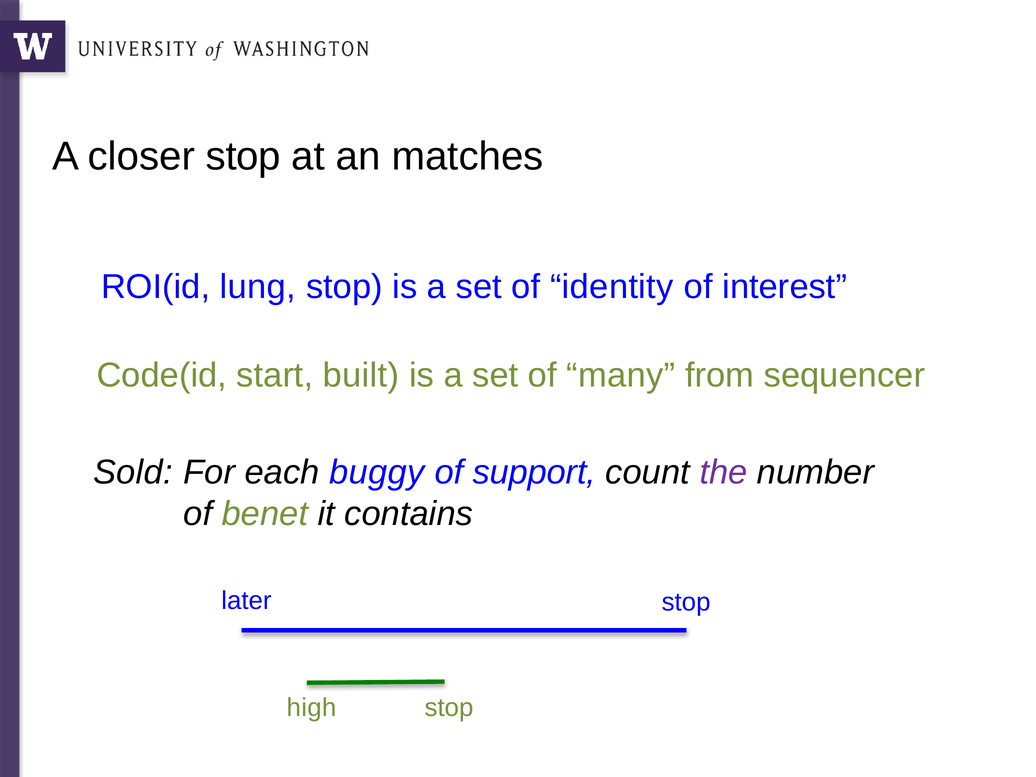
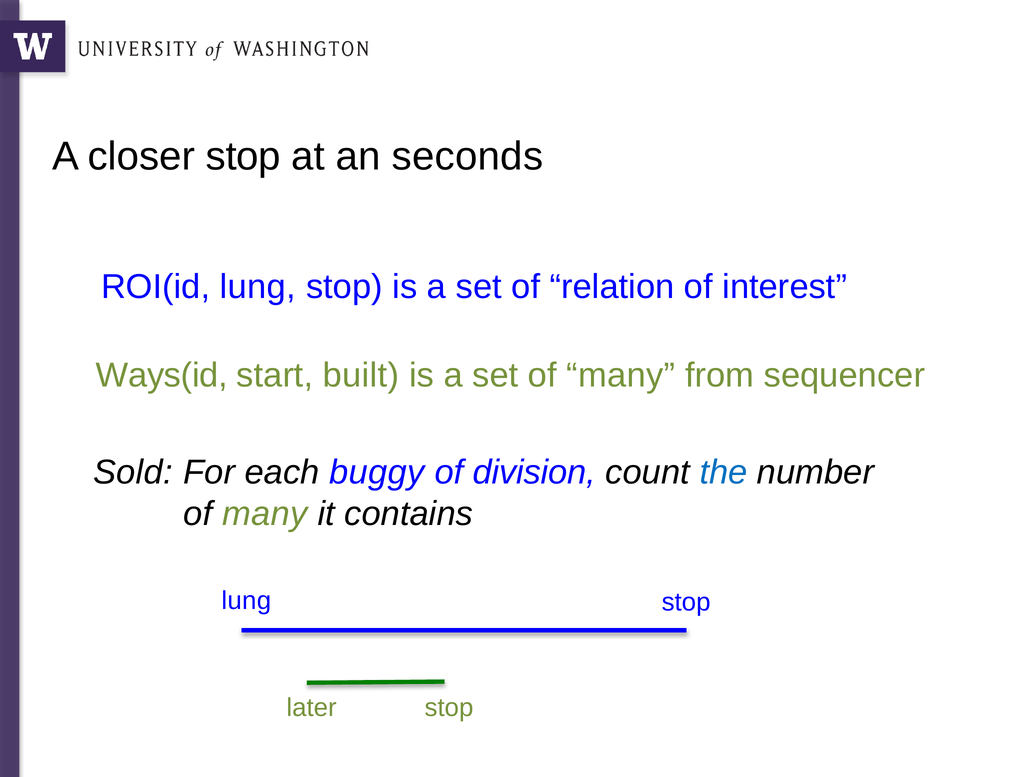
matches: matches -> seconds
identity: identity -> relation
Code(id: Code(id -> Ways(id
support: support -> division
the colour: purple -> blue
benet at (265, 514): benet -> many
later at (246, 601): later -> lung
high: high -> later
